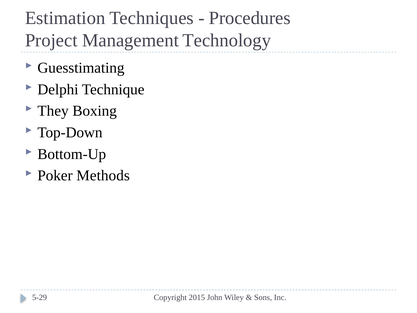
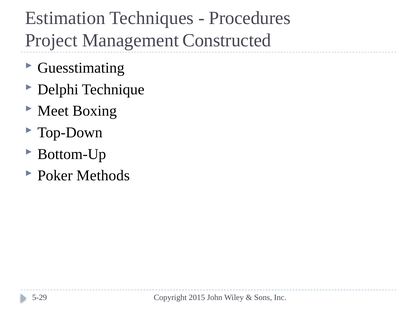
Technology: Technology -> Constructed
They: They -> Meet
